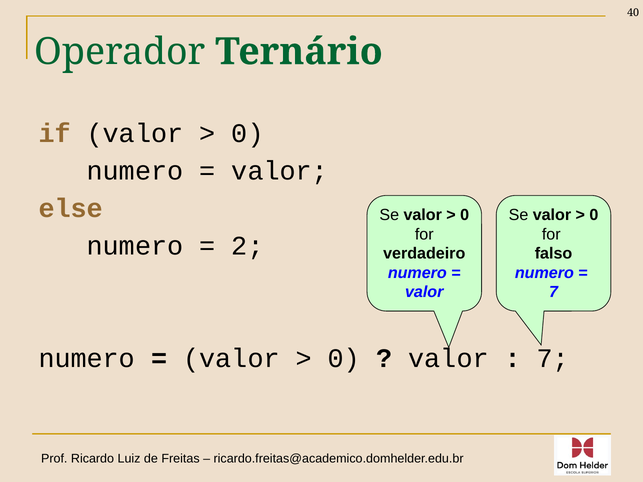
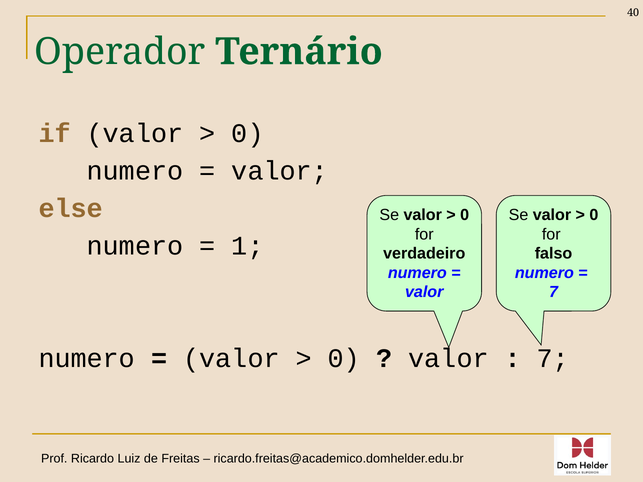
2: 2 -> 1
